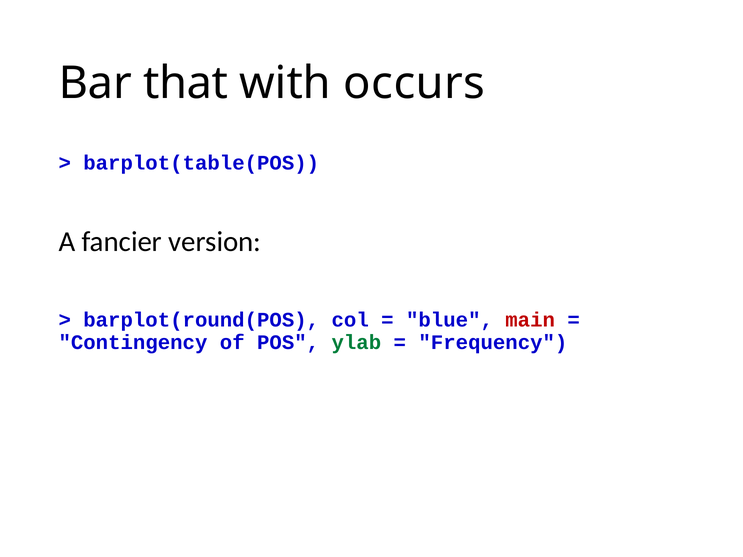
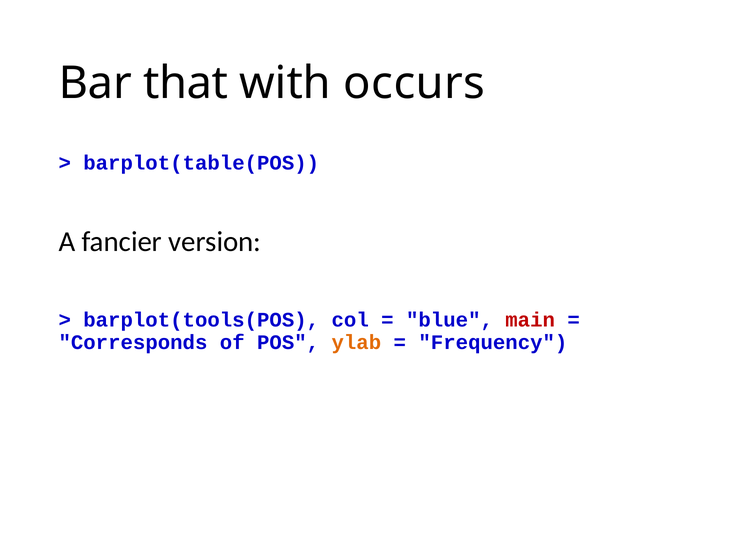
barplot(round(POS: barplot(round(POS -> barplot(tools(POS
Contingency: Contingency -> Corresponds
ylab colour: green -> orange
